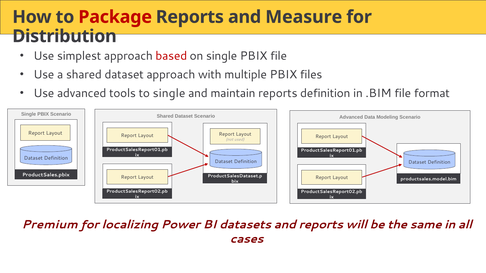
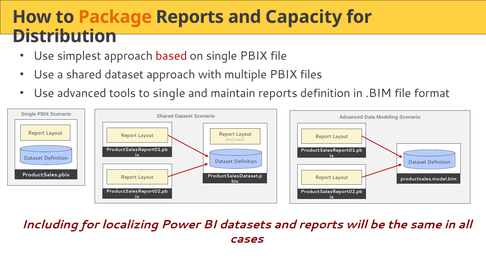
Package colour: red -> orange
Measure: Measure -> Capacity
Premium: Premium -> Including
